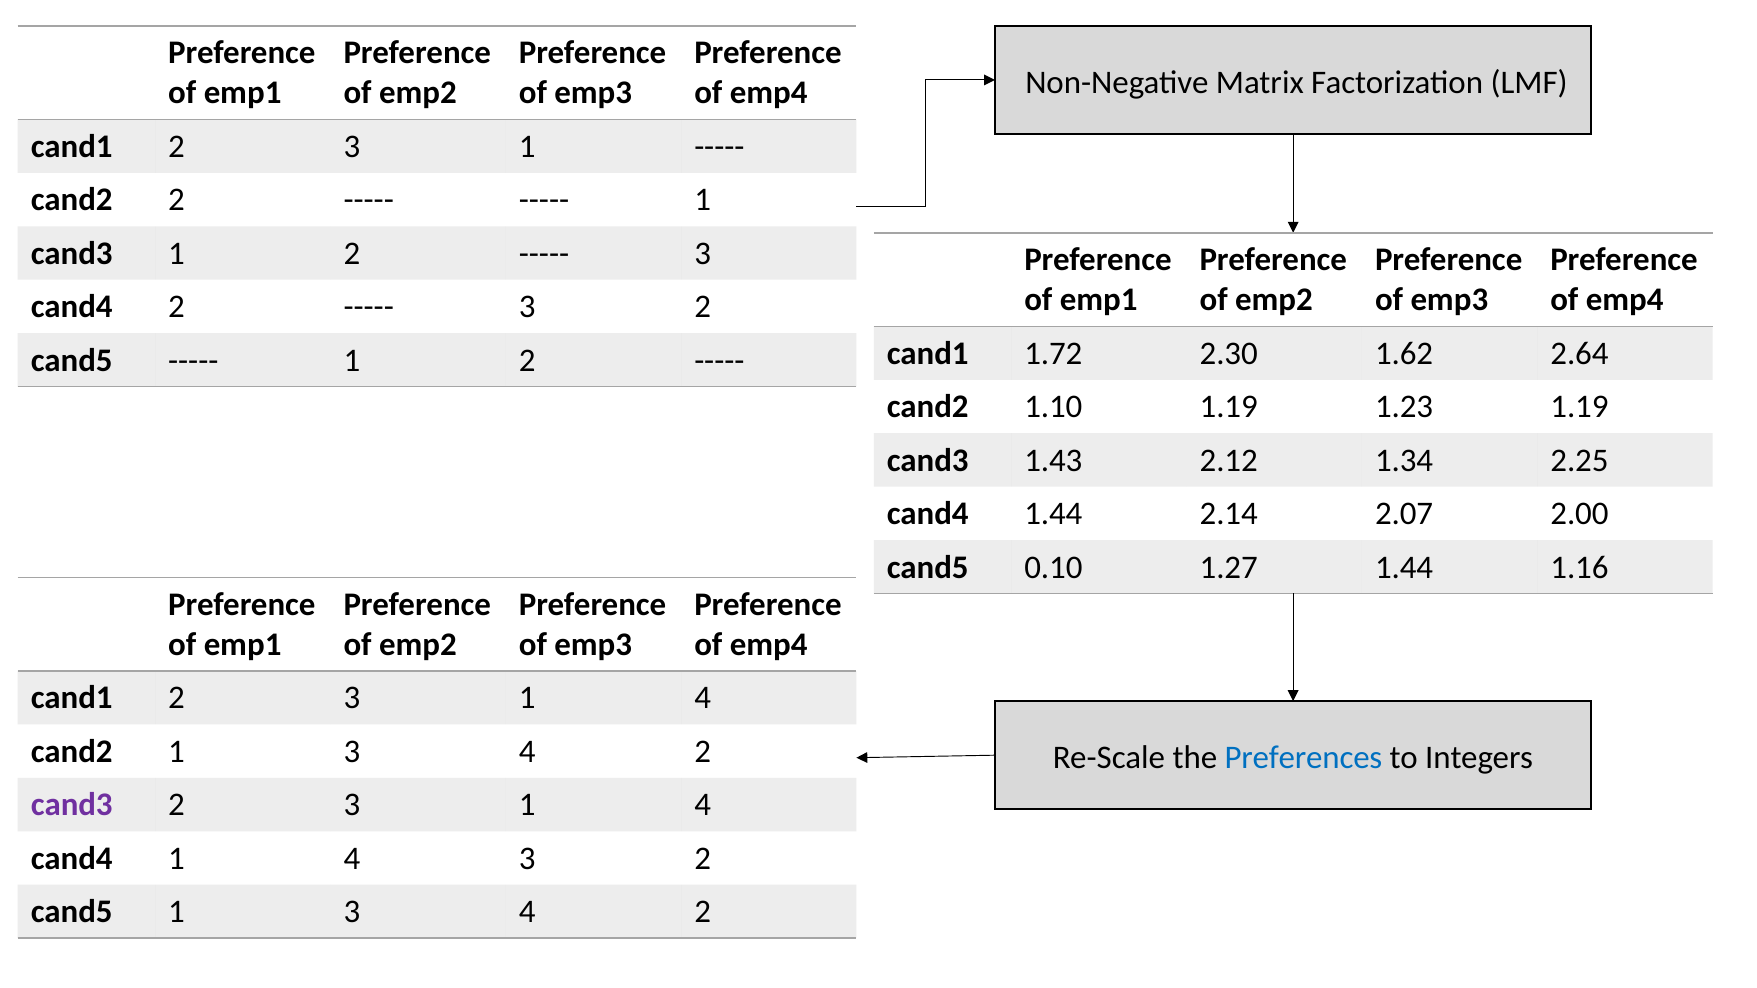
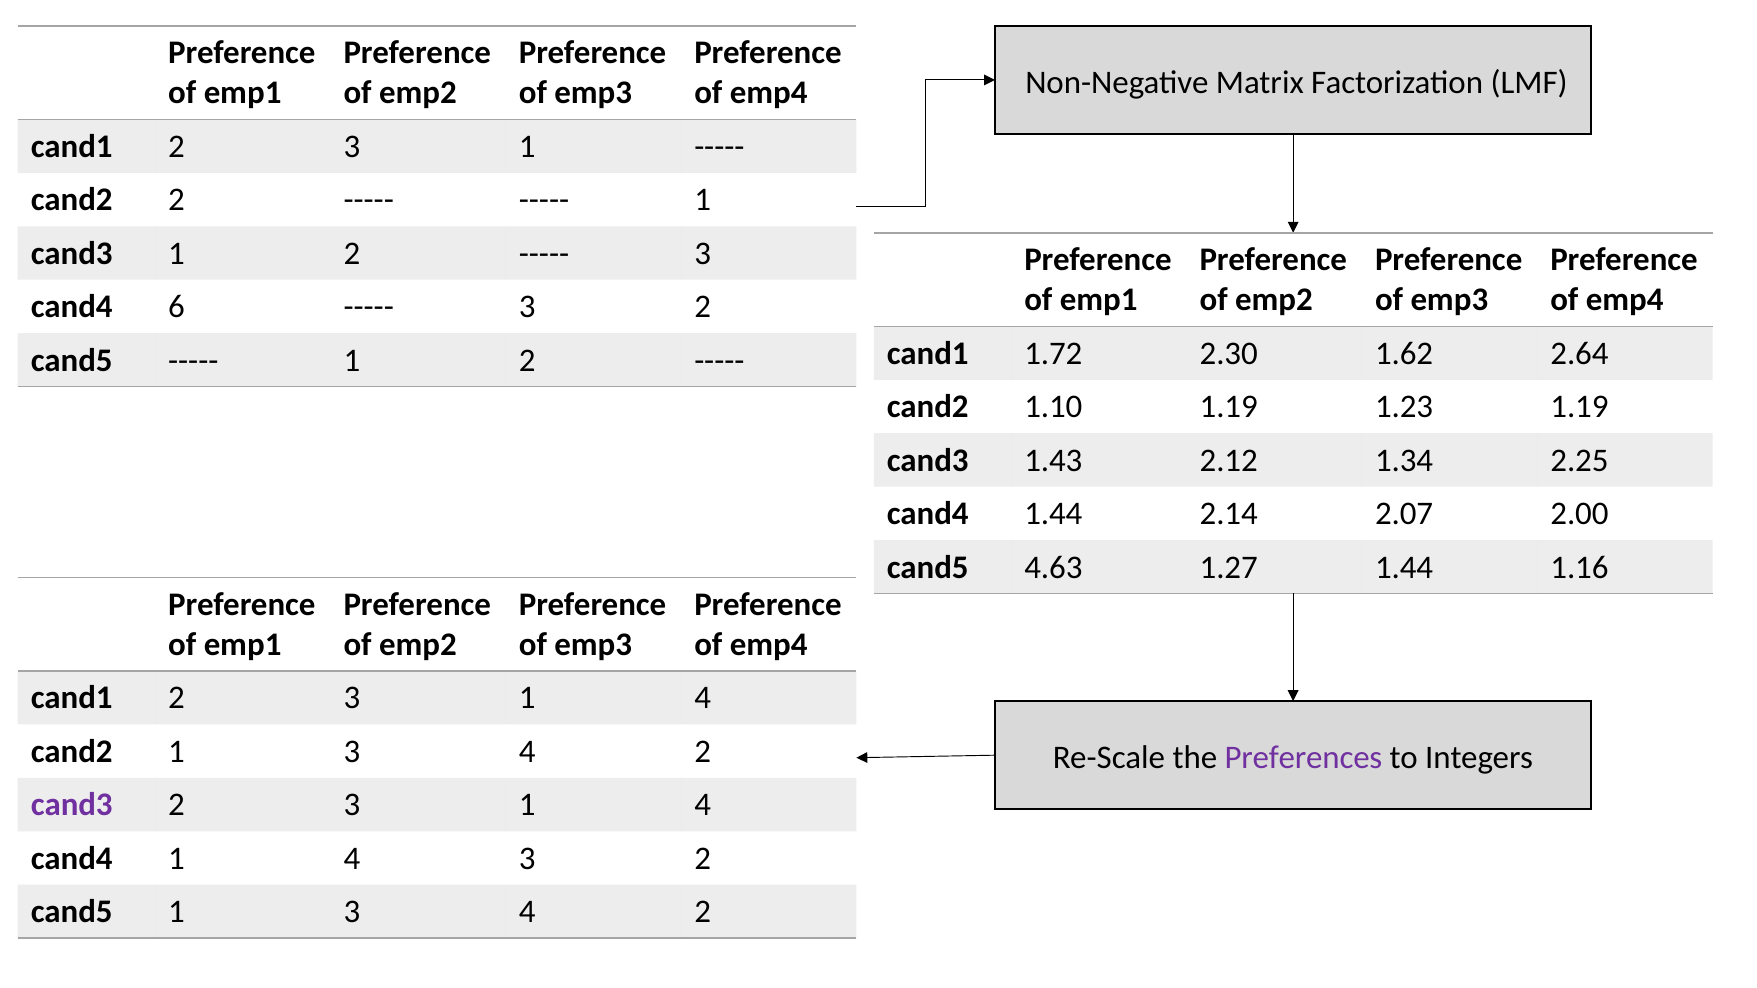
cand4 2: 2 -> 6
0.10: 0.10 -> 4.63
Preferences colour: blue -> purple
